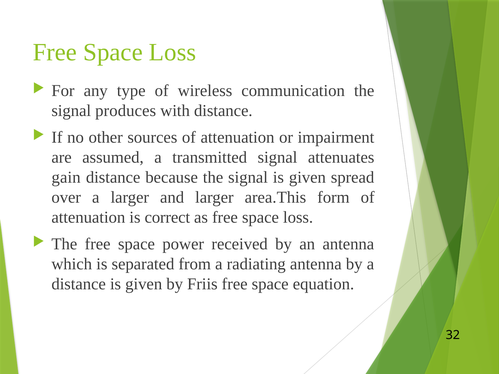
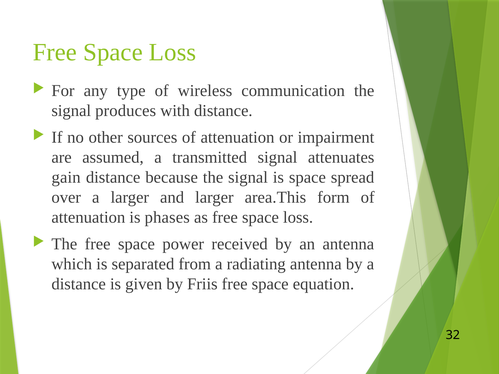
signal is given: given -> space
correct: correct -> phases
